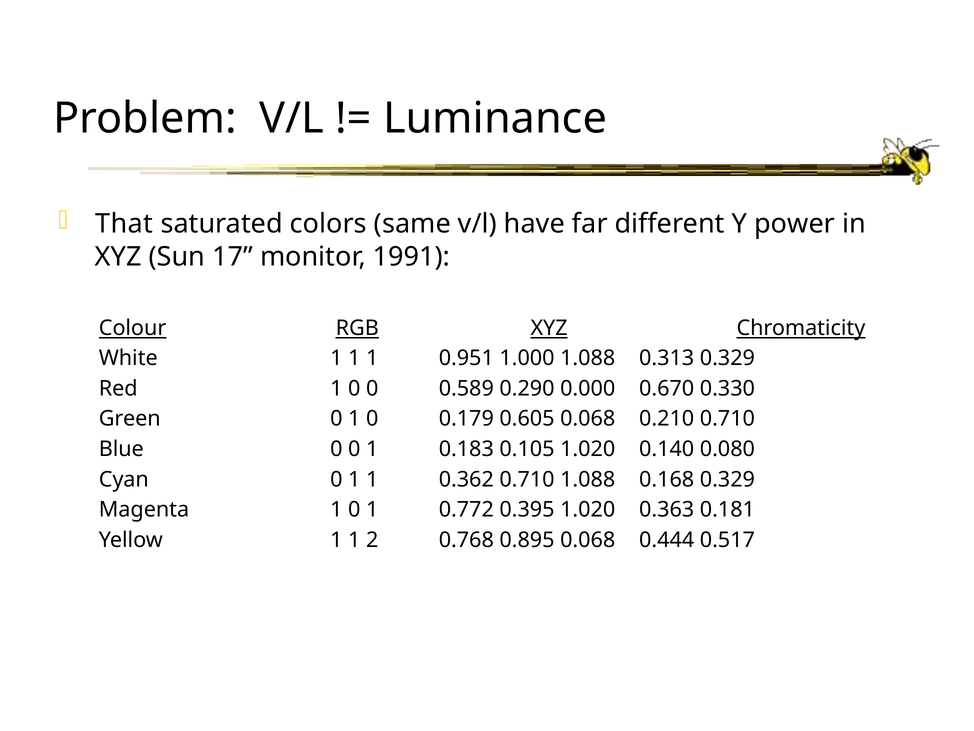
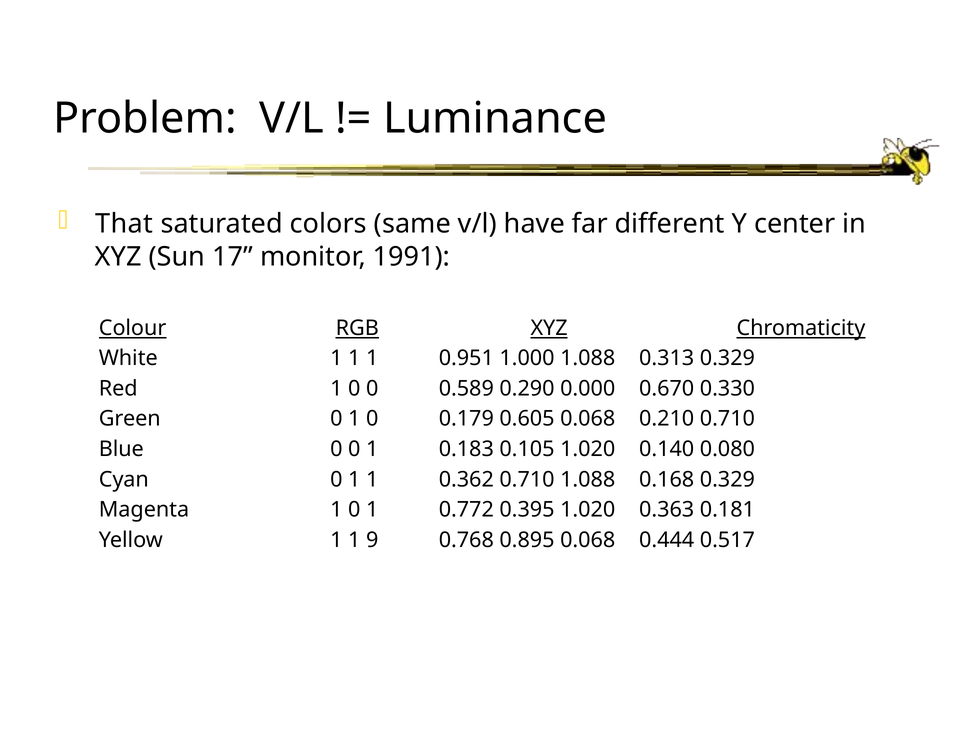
power: power -> center
2: 2 -> 9
